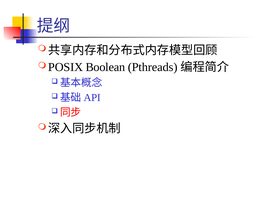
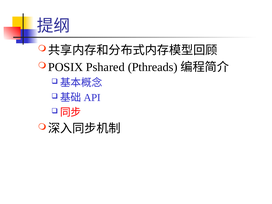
Boolean: Boolean -> Pshared
